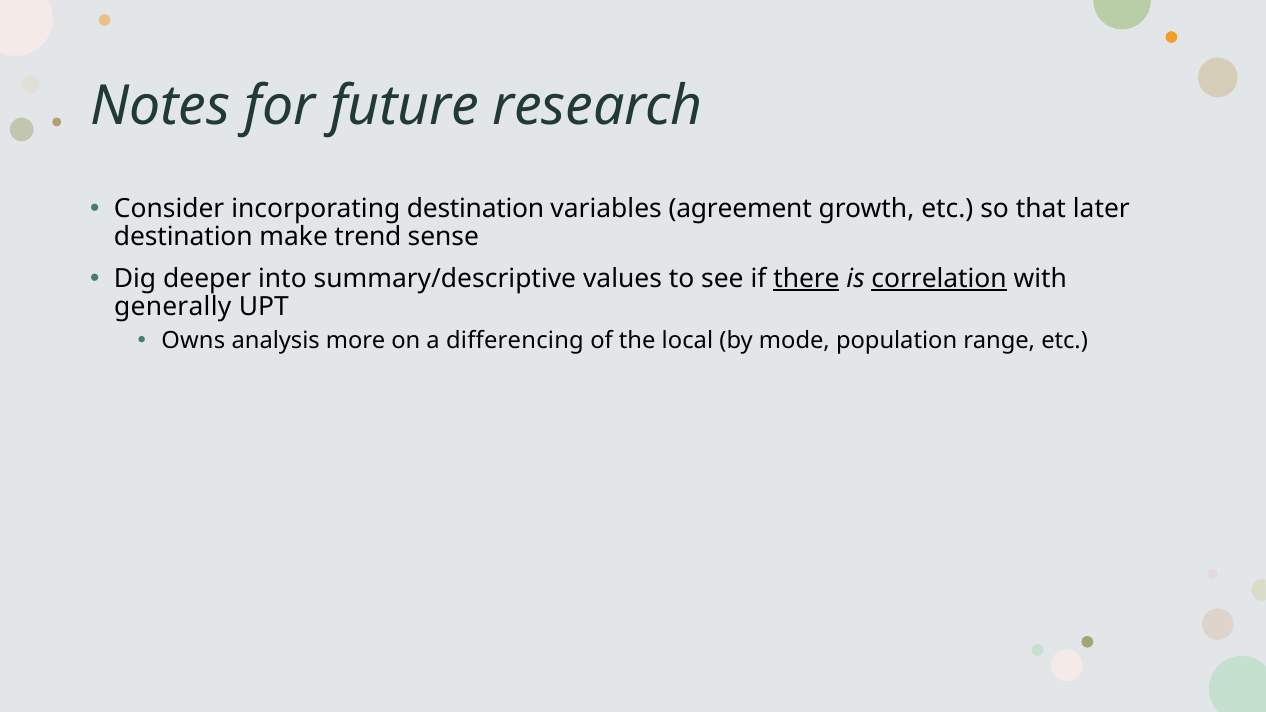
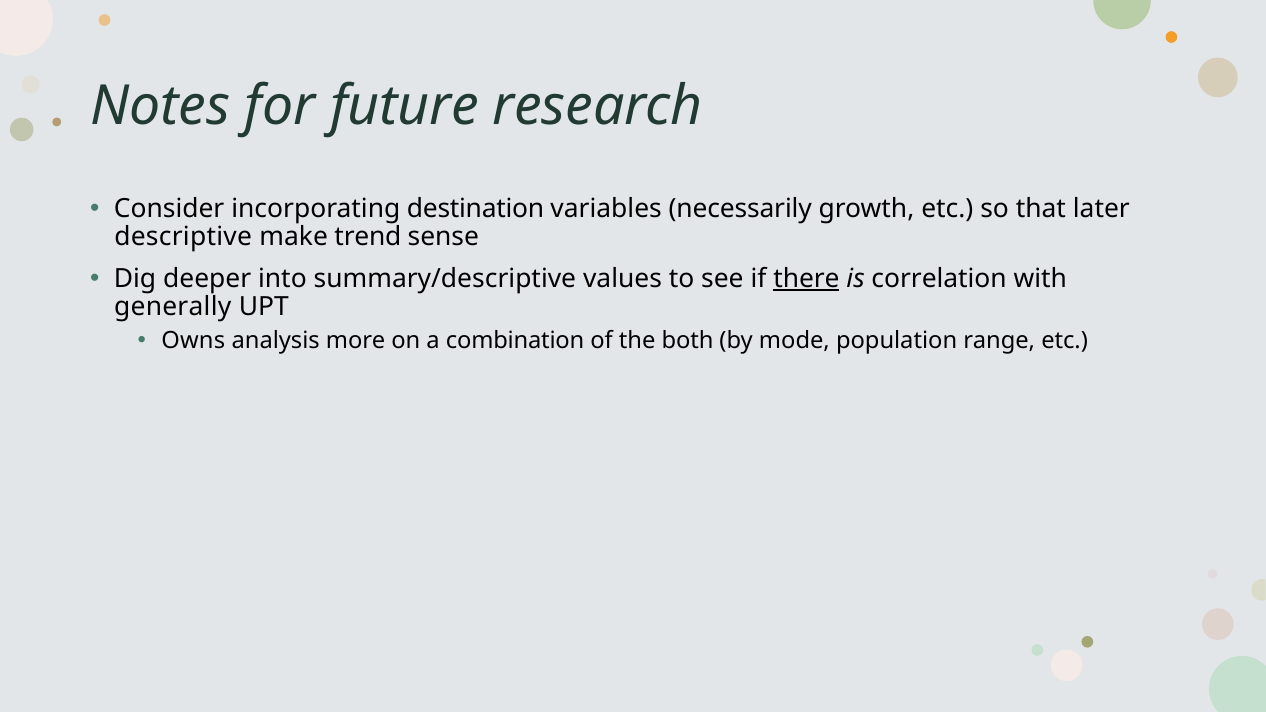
agreement: agreement -> necessarily
destination at (183, 237): destination -> descriptive
correlation underline: present -> none
differencing: differencing -> combination
local: local -> both
